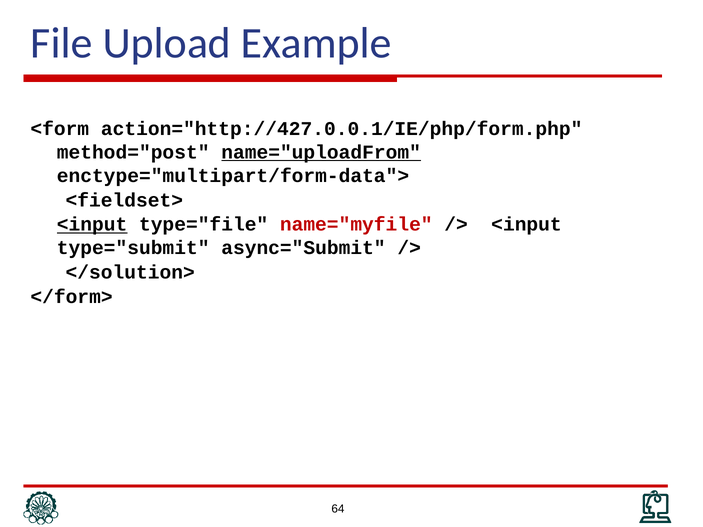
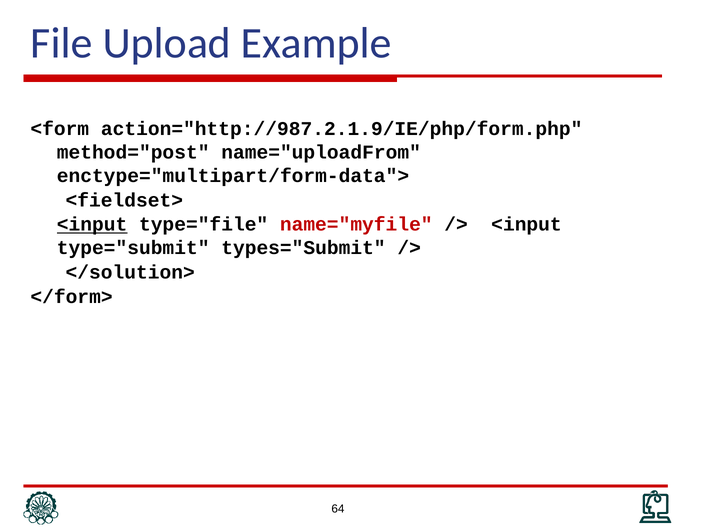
action="http://427.0.0.1/IE/php/form.php: action="http://427.0.0.1/IE/php/form.php -> action="http://987.2.1.9/IE/php/form.php
name="uploadFrom underline: present -> none
async="Submit: async="Submit -> types="Submit
